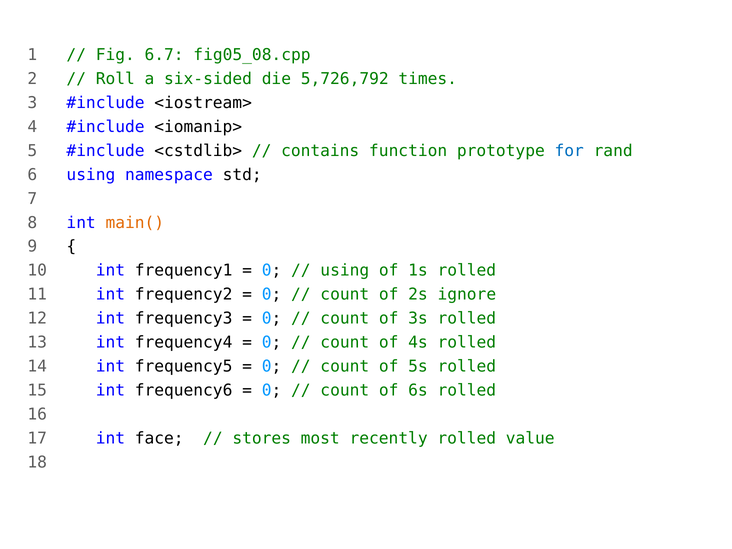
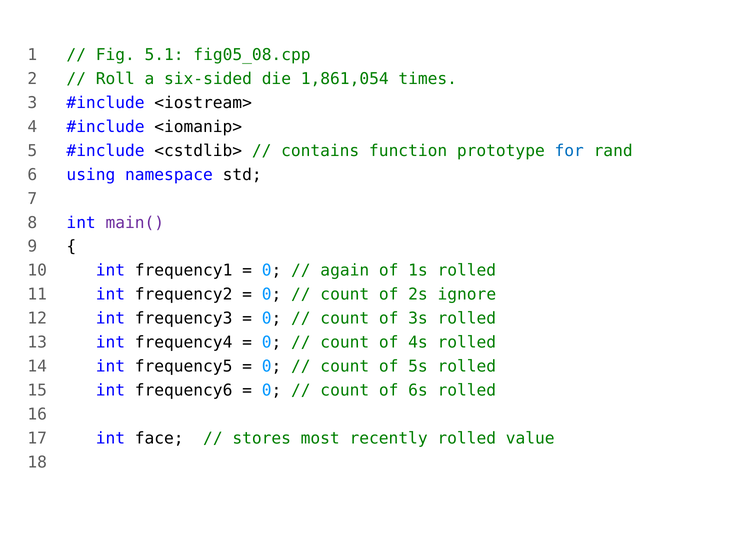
6.7: 6.7 -> 5.1
5,726,792: 5,726,792 -> 1,861,054
main( colour: orange -> purple
using at (345, 271): using -> again
